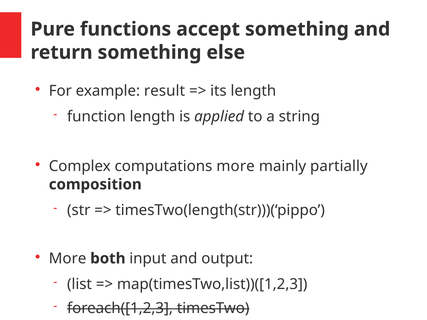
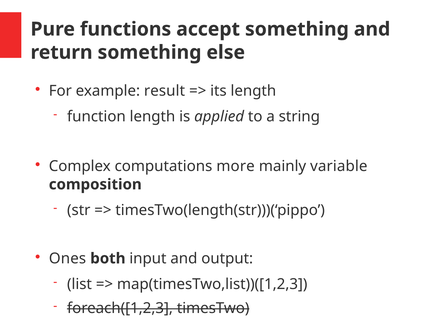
partially: partially -> variable
More at (68, 259): More -> Ones
